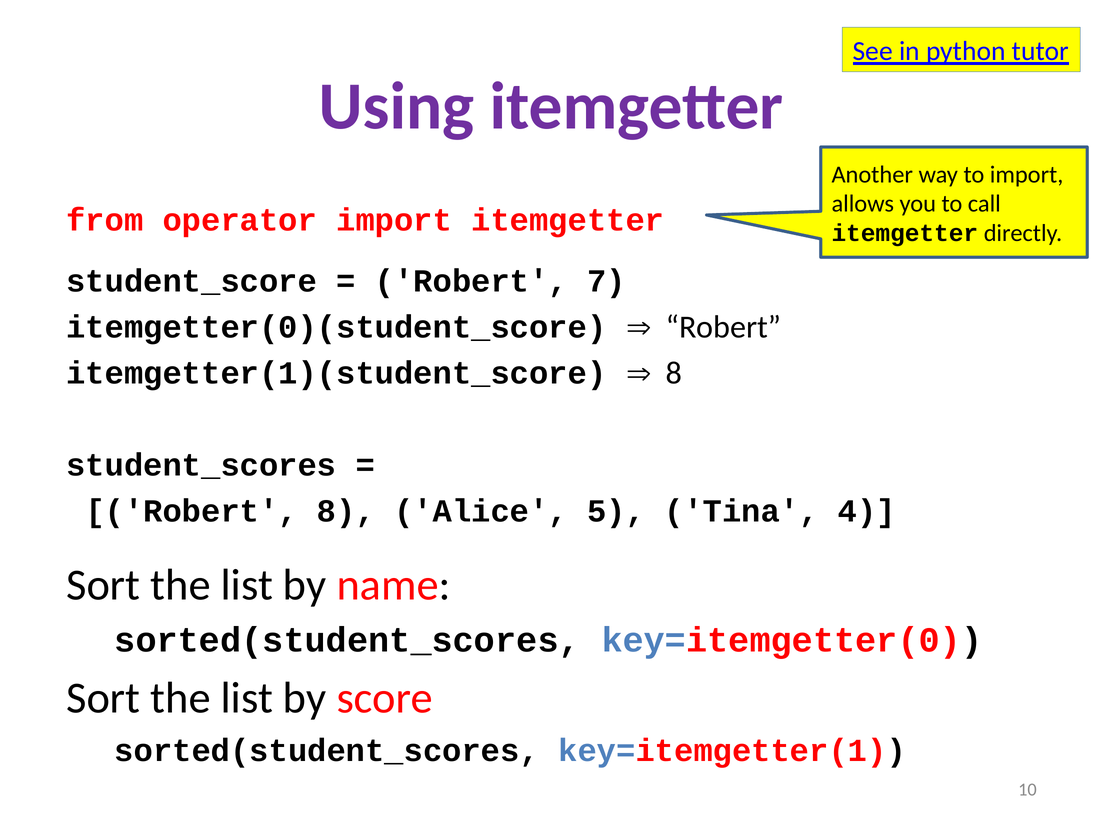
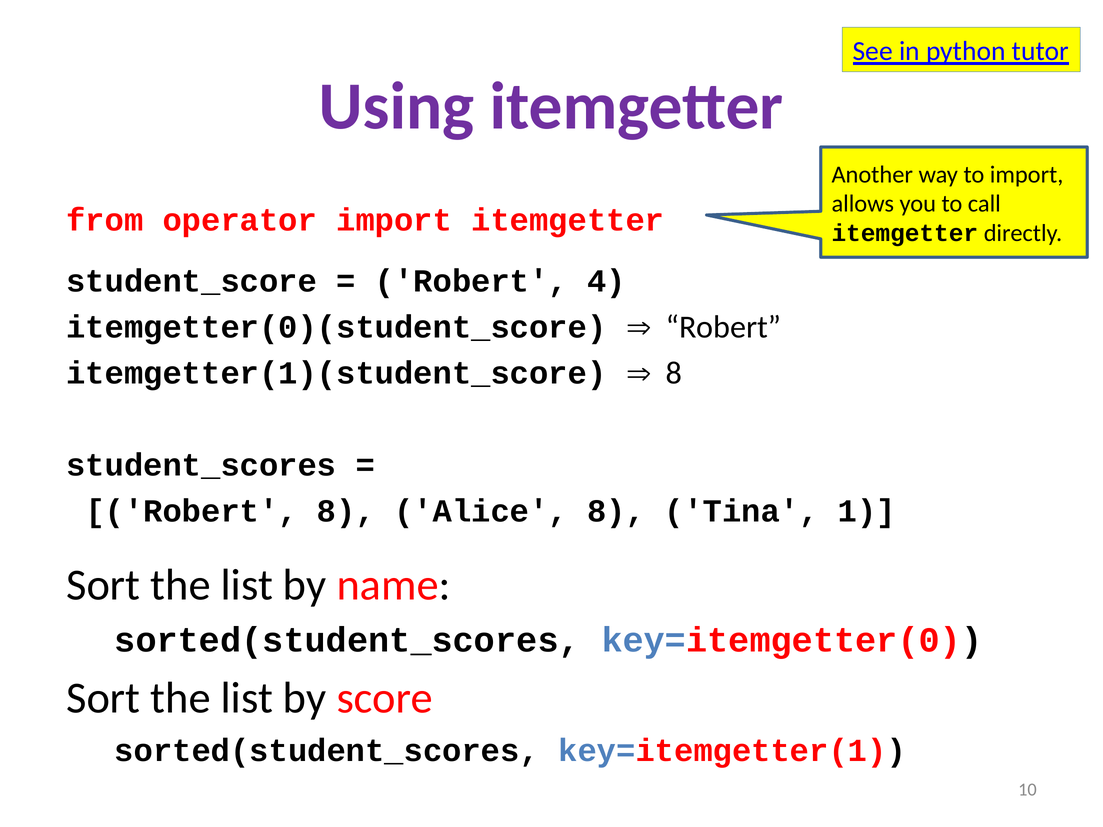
7: 7 -> 4
Alice 5: 5 -> 8
4: 4 -> 1
